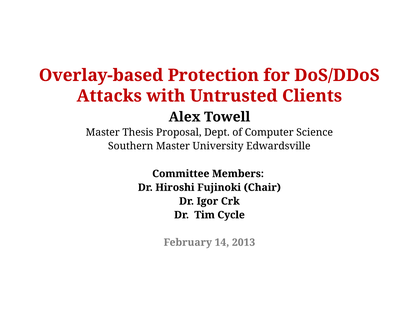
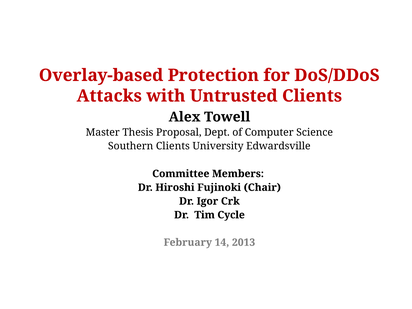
Southern Master: Master -> Clients
